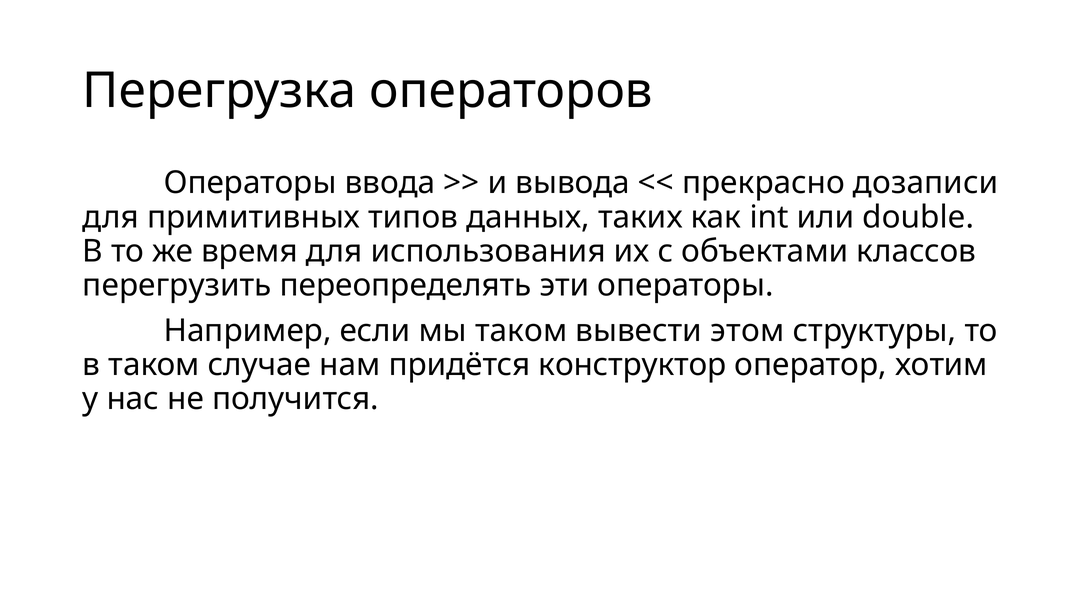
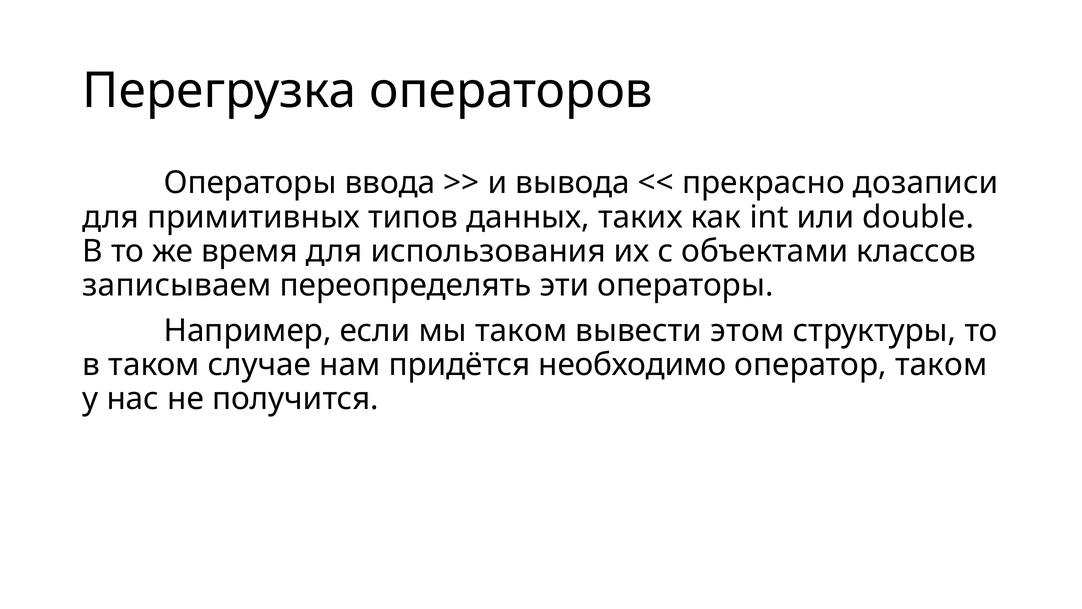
перегрузить: перегрузить -> записываем
конструктор: конструктор -> необходимо
оператор хотим: хотим -> таком
